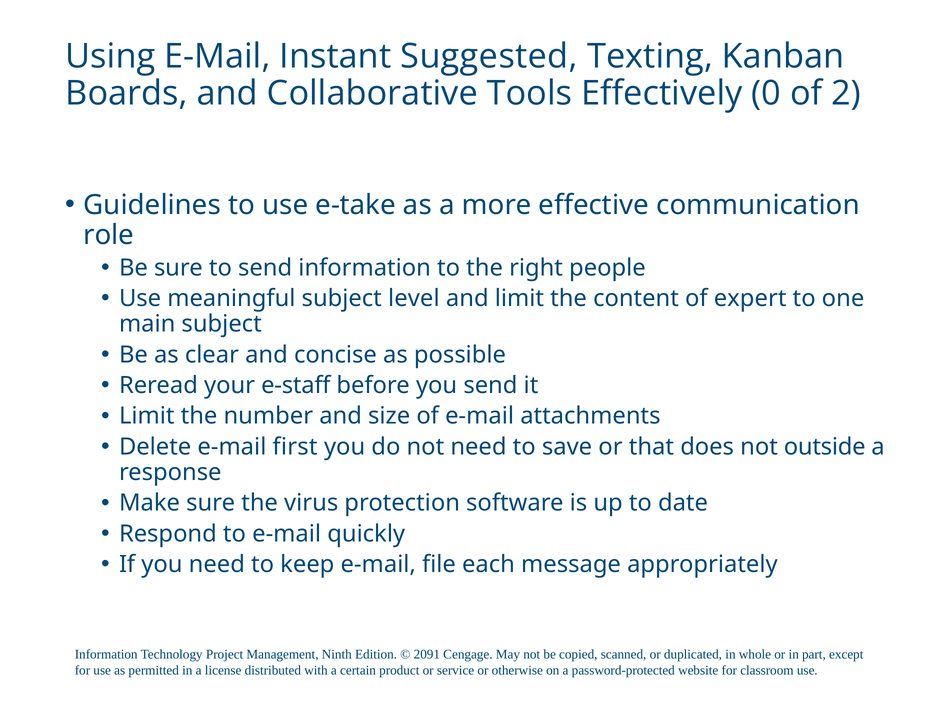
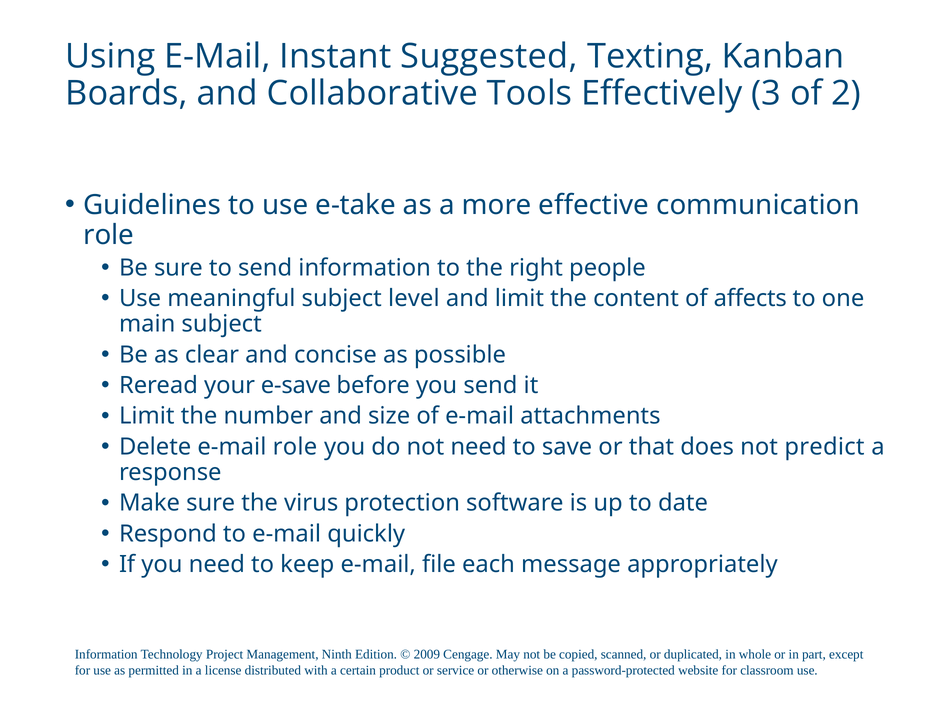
0: 0 -> 3
expert: expert -> affects
e-staff: e-staff -> e-save
e-mail first: first -> role
outside: outside -> predict
2091: 2091 -> 2009
